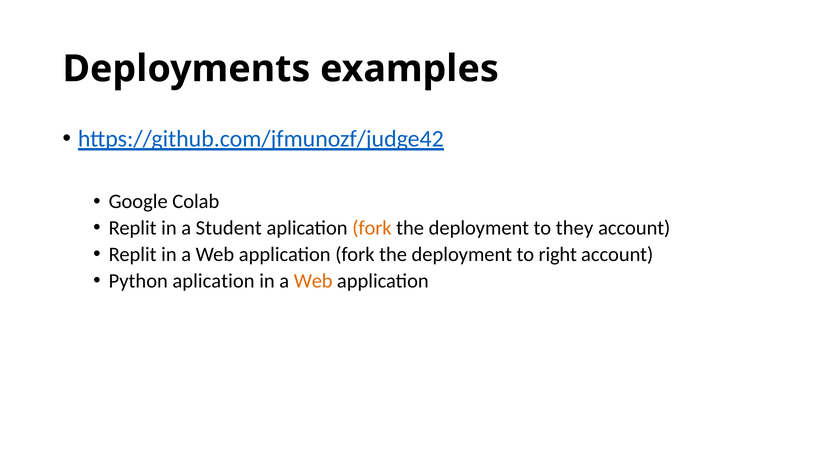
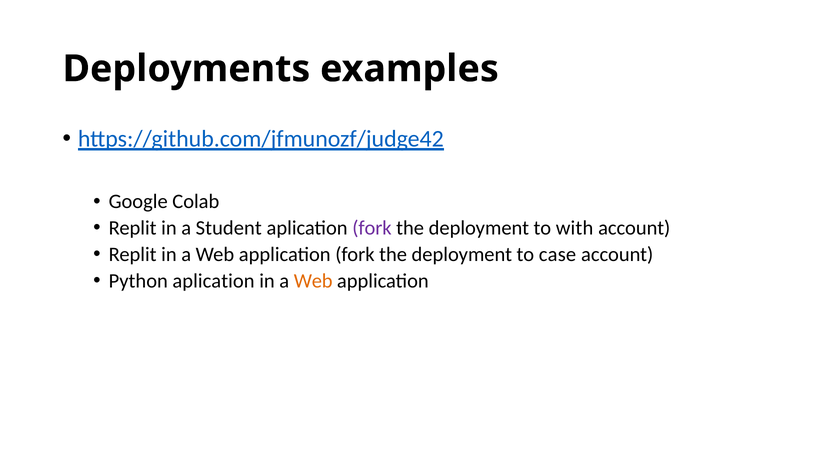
fork at (372, 228) colour: orange -> purple
they: they -> with
right: right -> case
